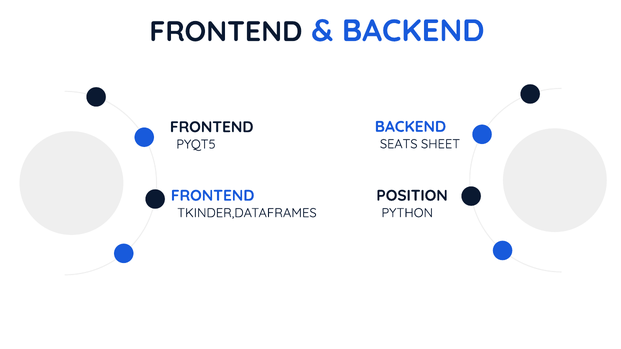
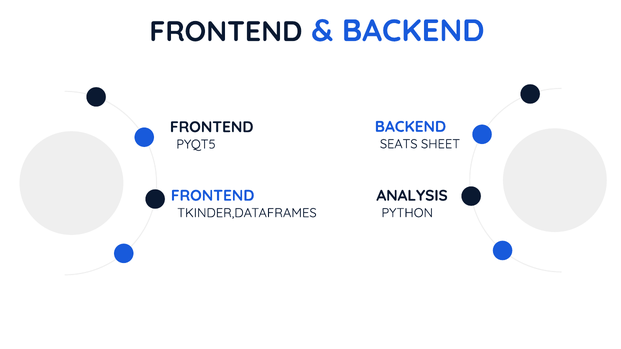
POSITION: POSITION -> ANALYSIS
